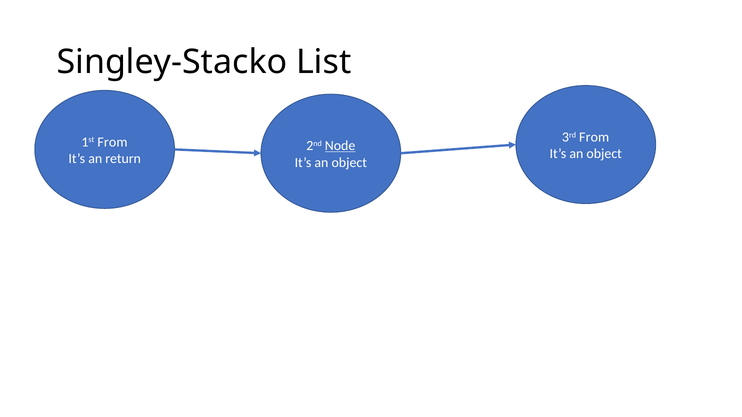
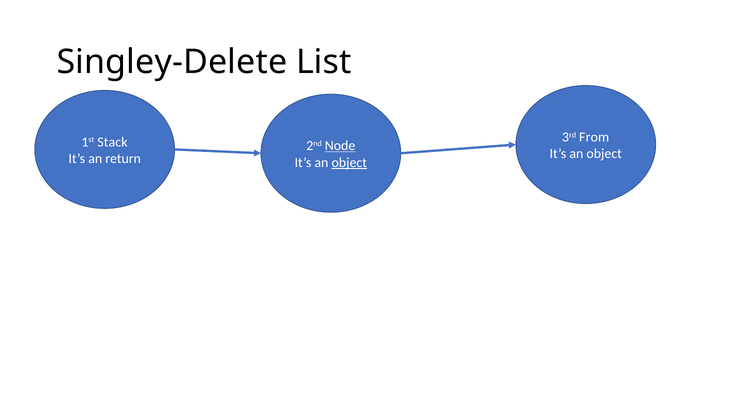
Singley-Stacko: Singley-Stacko -> Singley-Delete
1st From: From -> Stack
object at (349, 163) underline: none -> present
